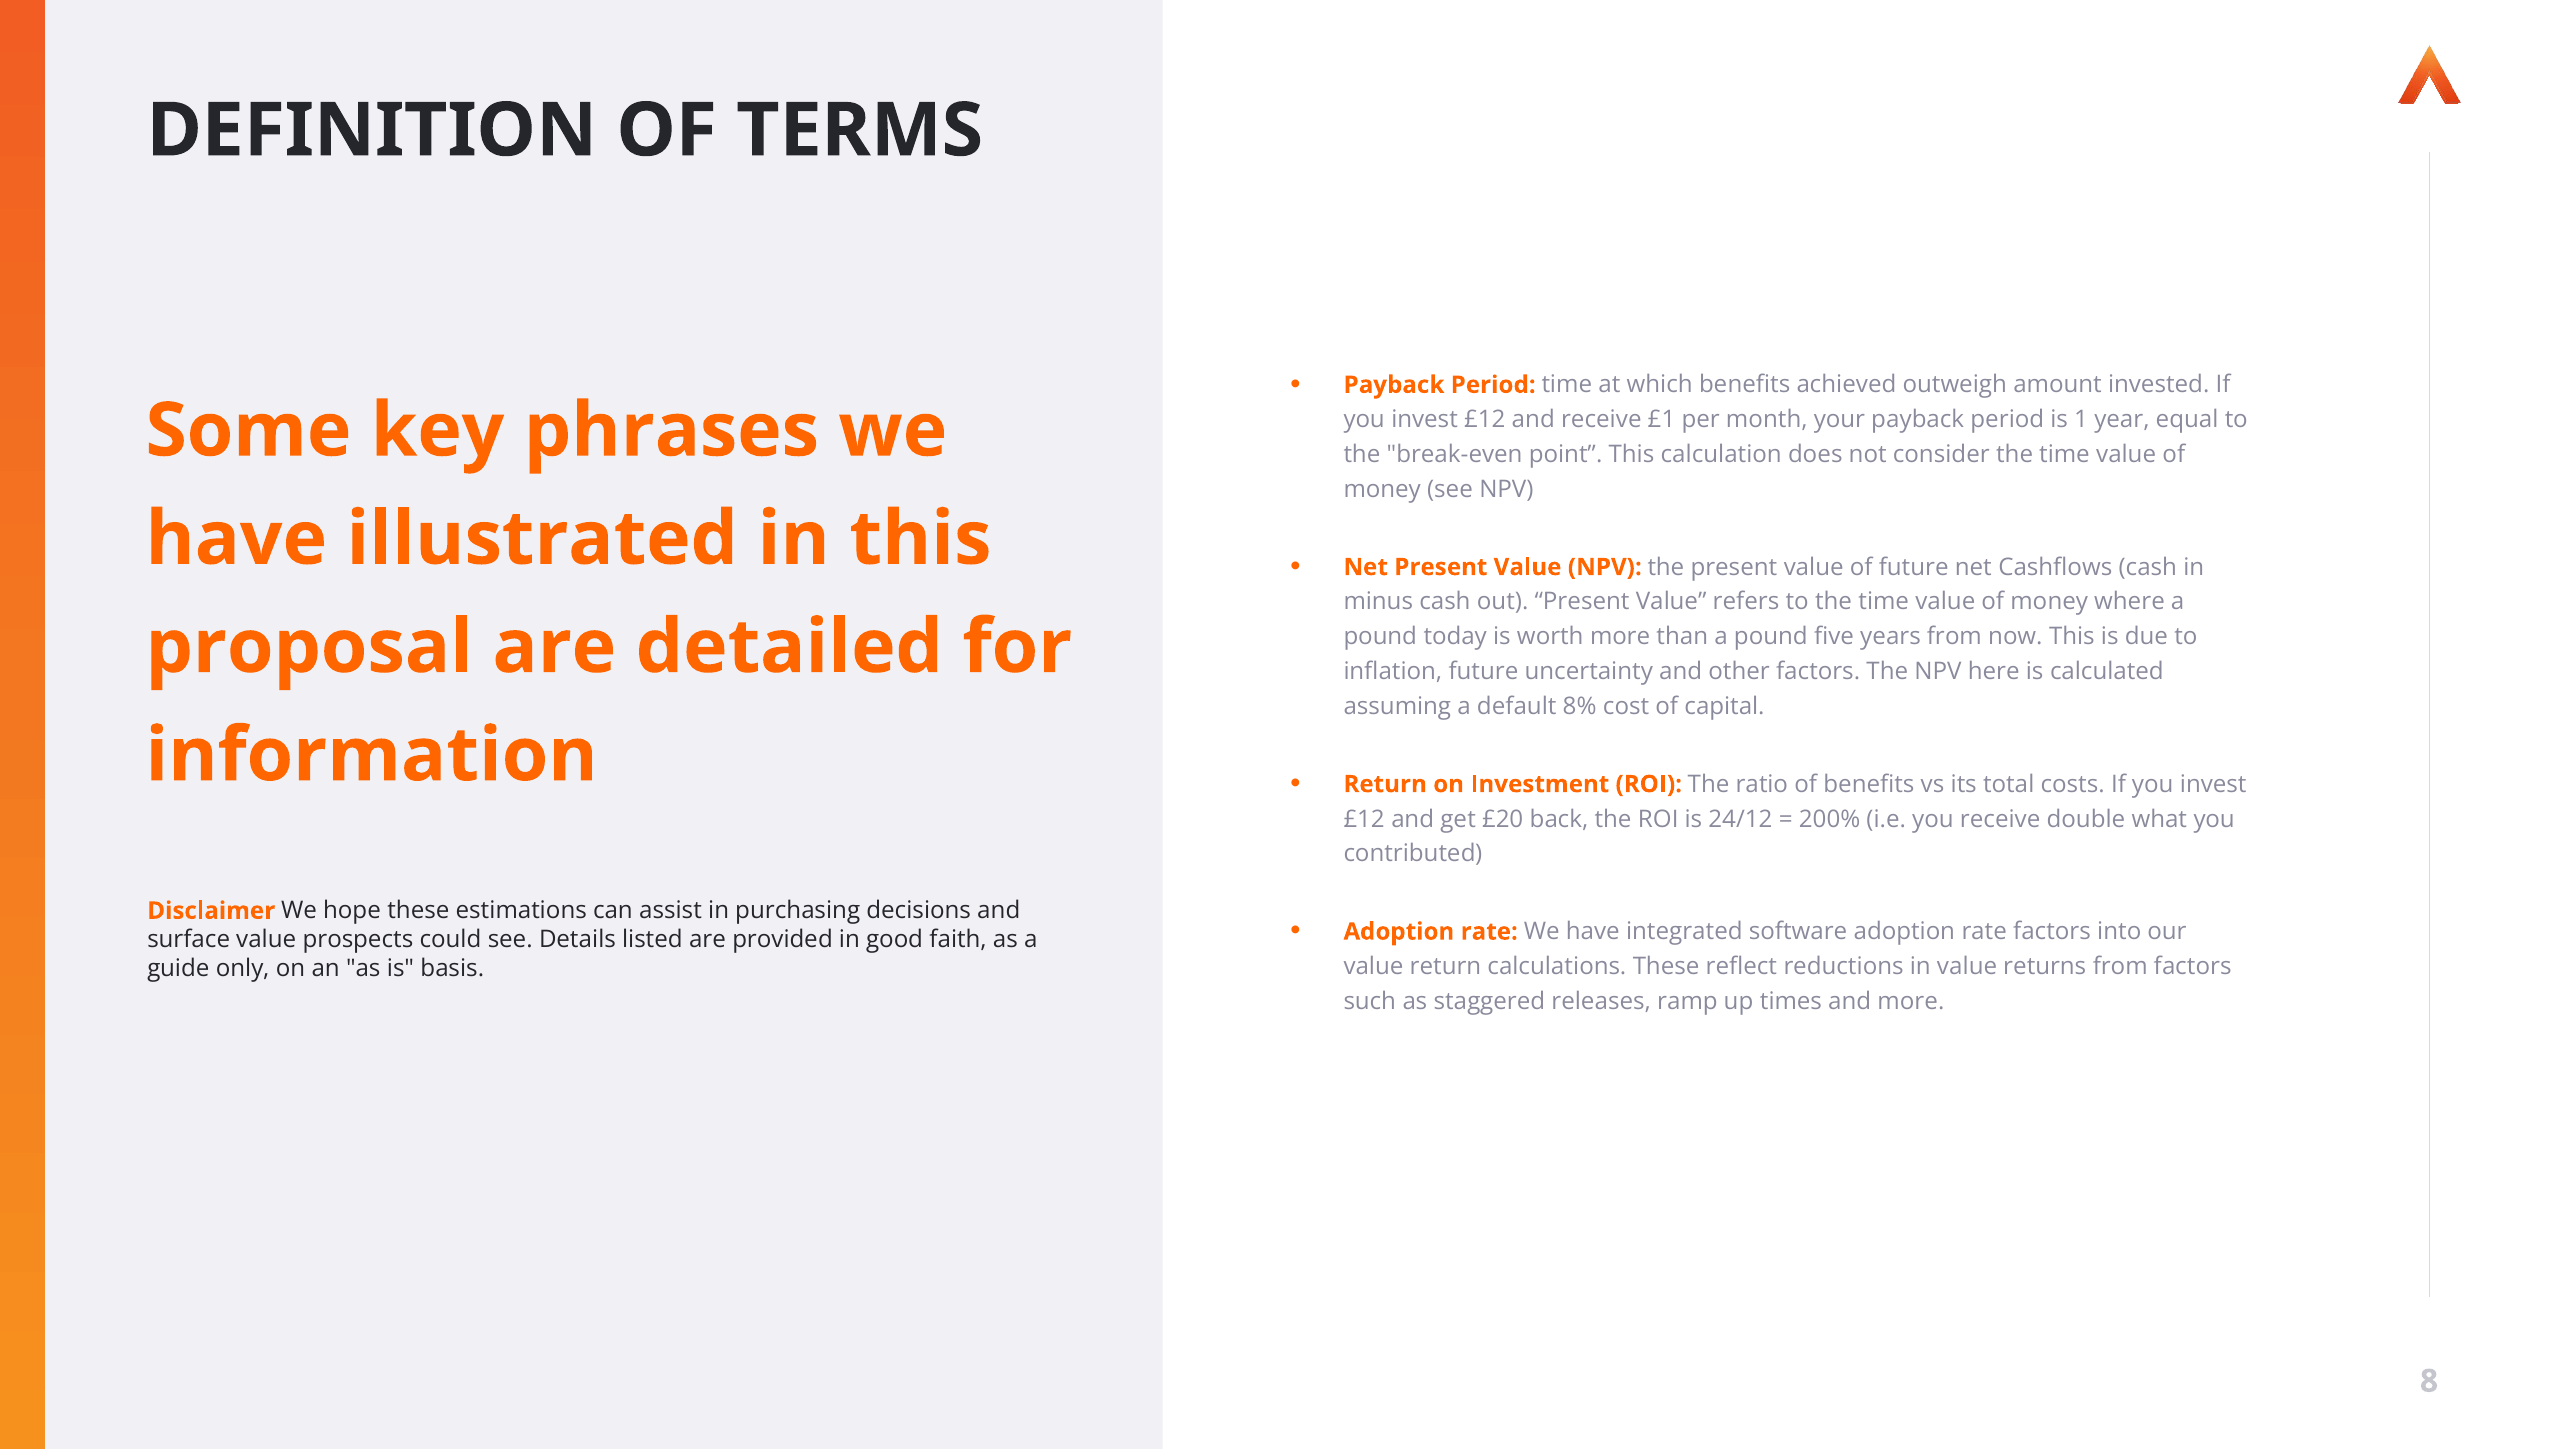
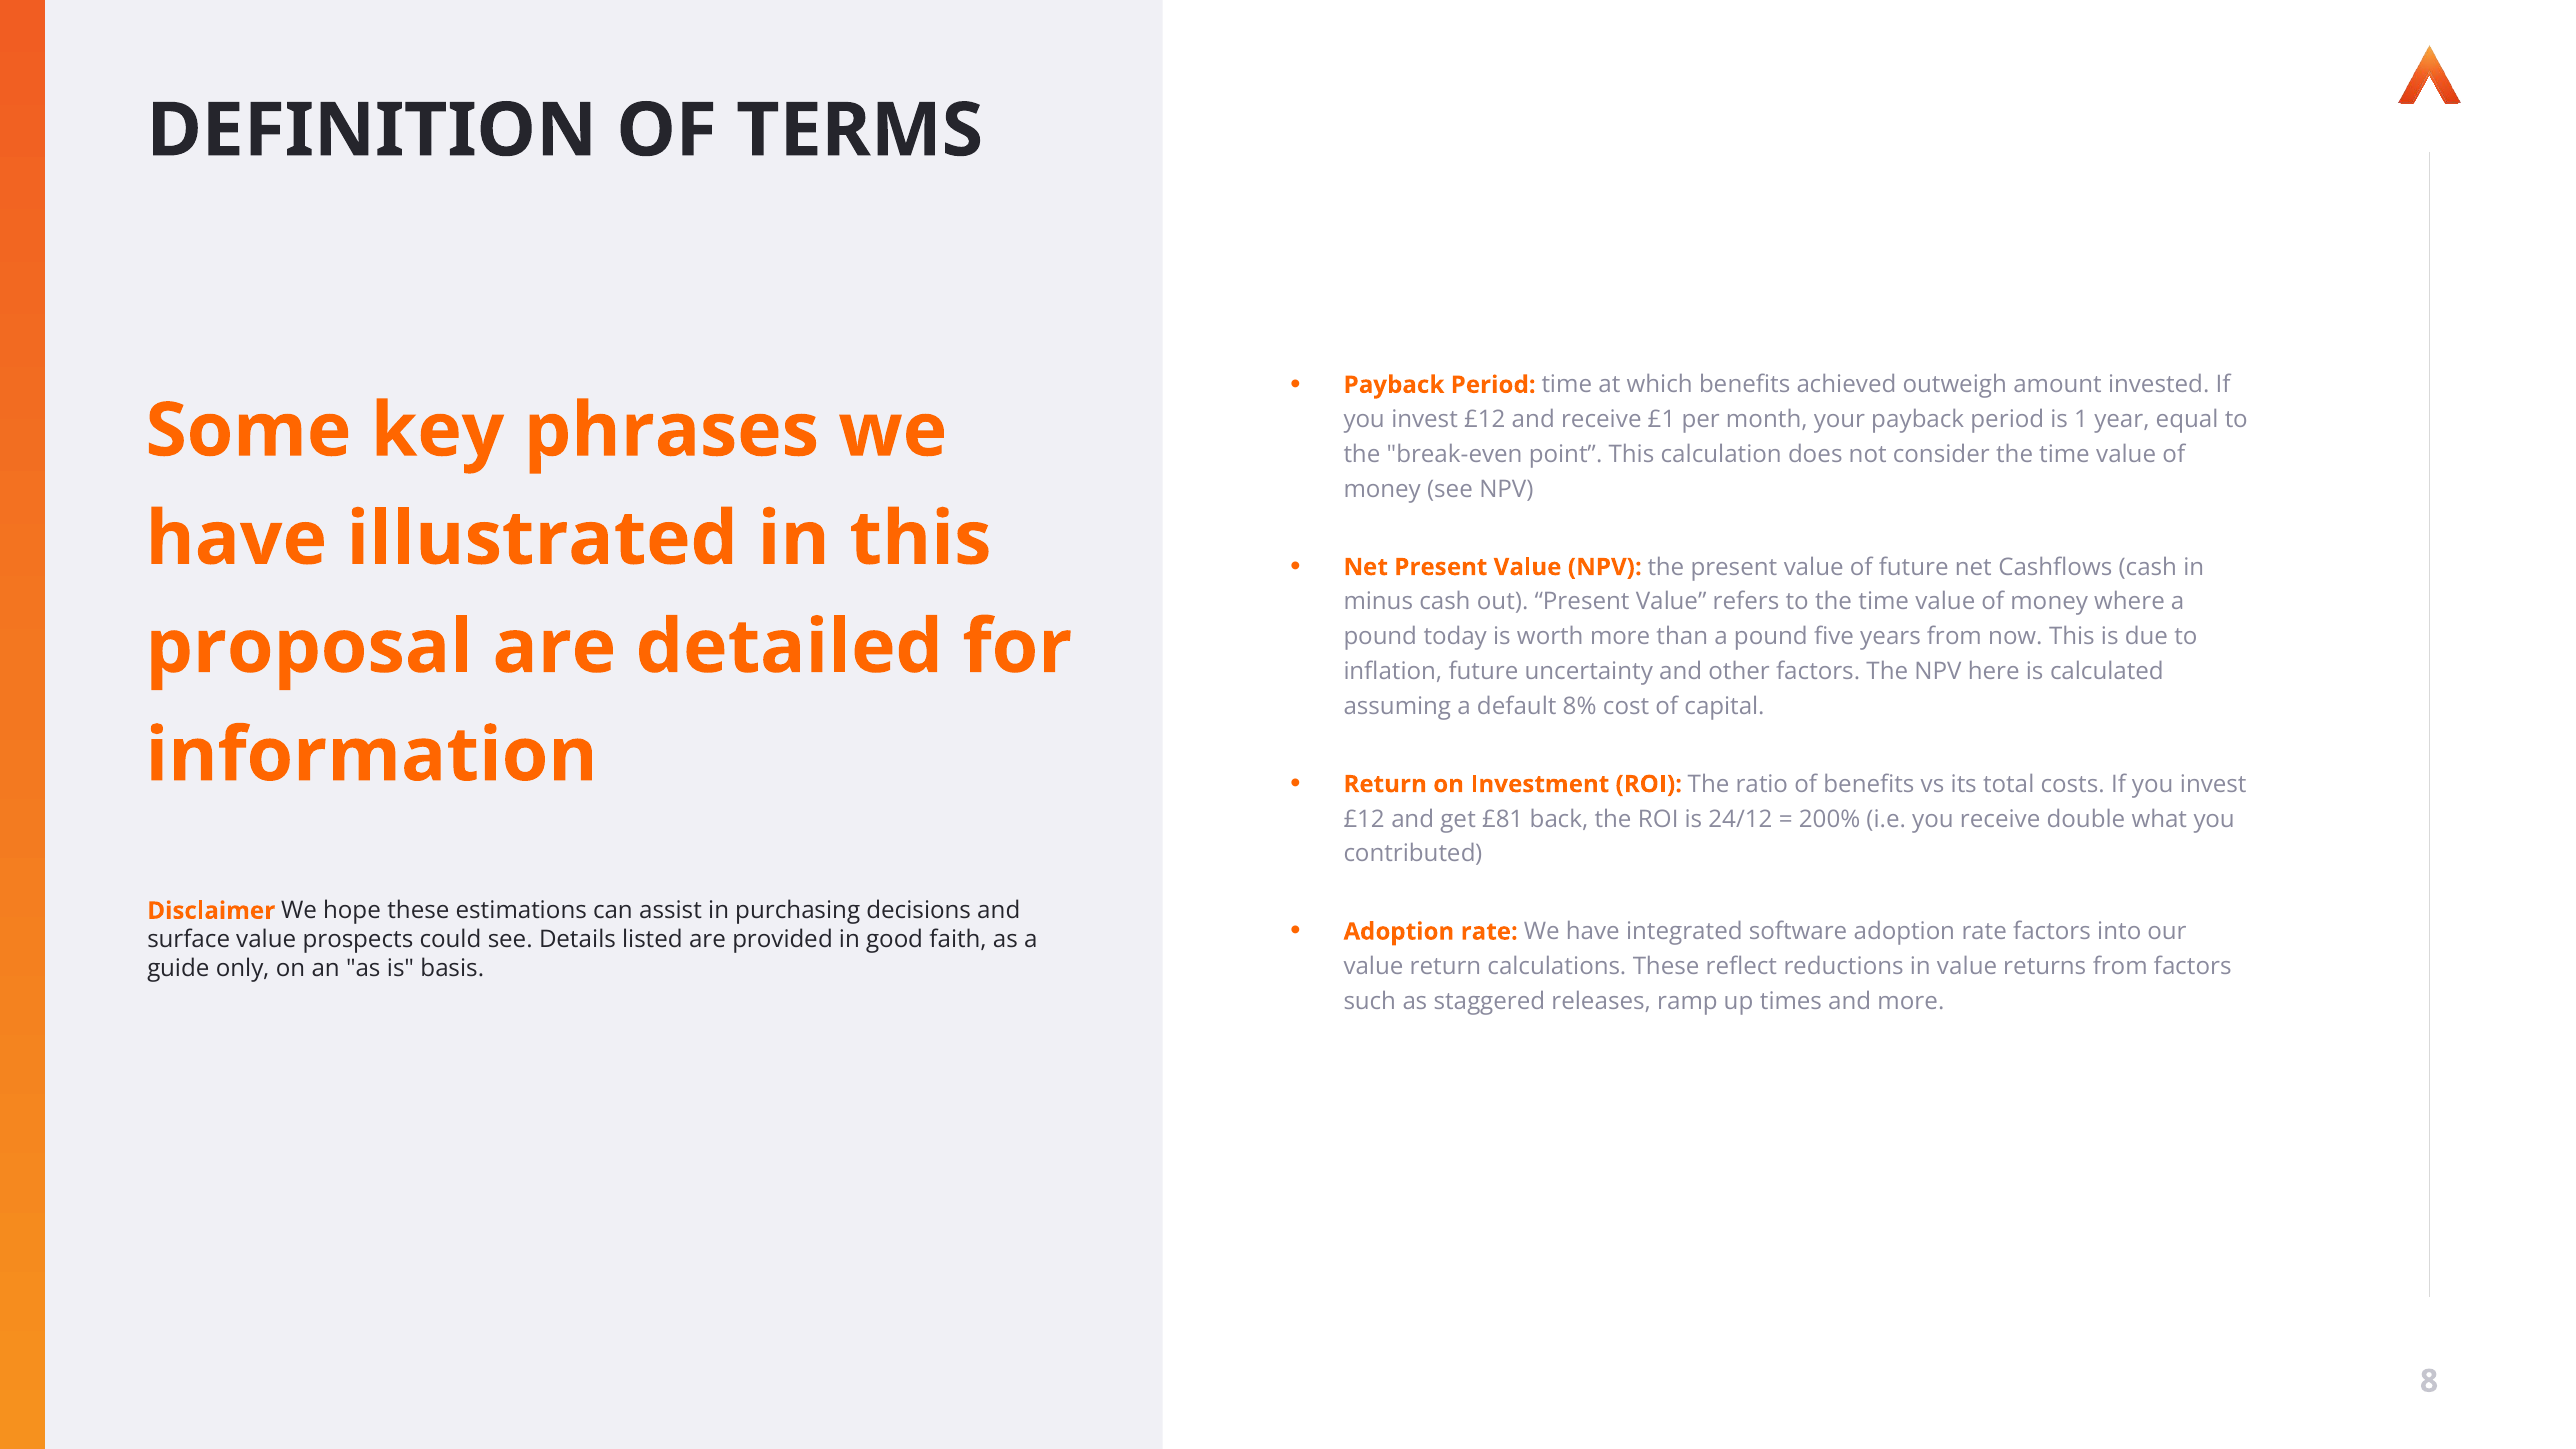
£20: £20 -> £81
